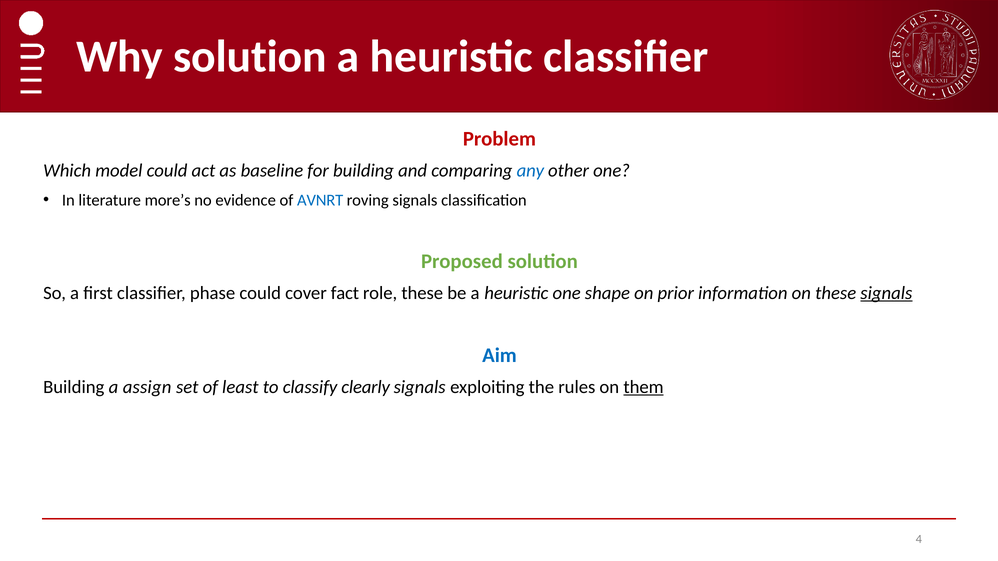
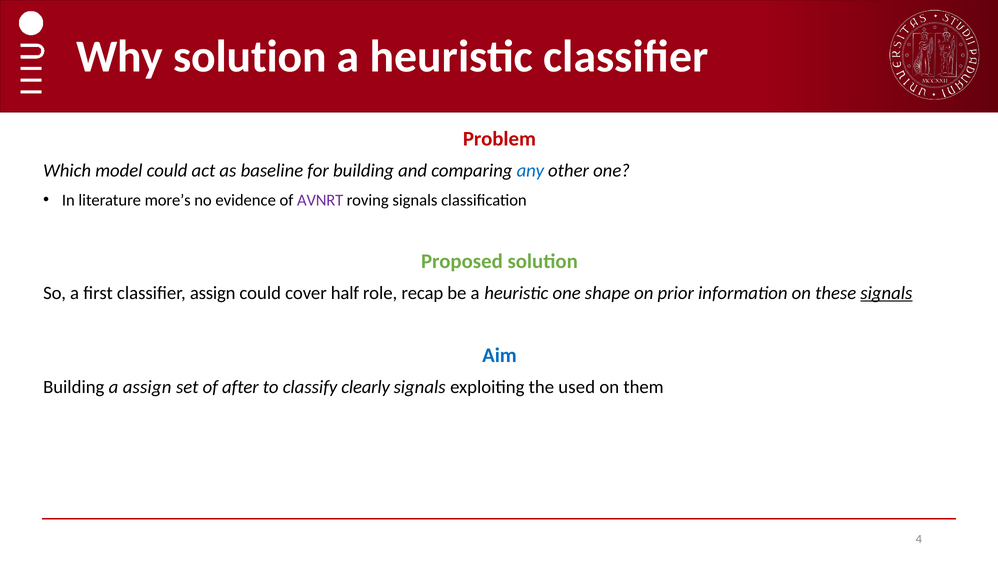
AVNRT colour: blue -> purple
classifier phase: phase -> assign
fact: fact -> half
role these: these -> recap
least: least -> after
rules: rules -> used
them underline: present -> none
